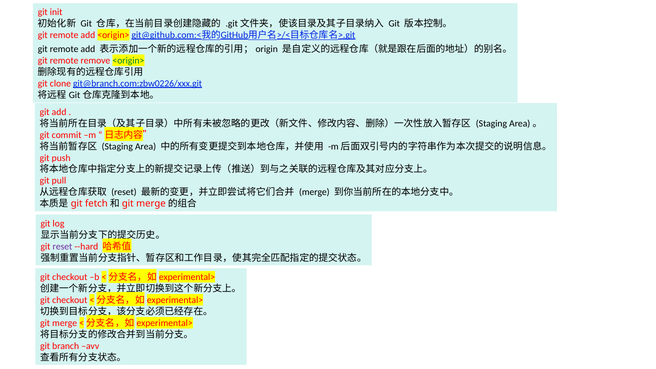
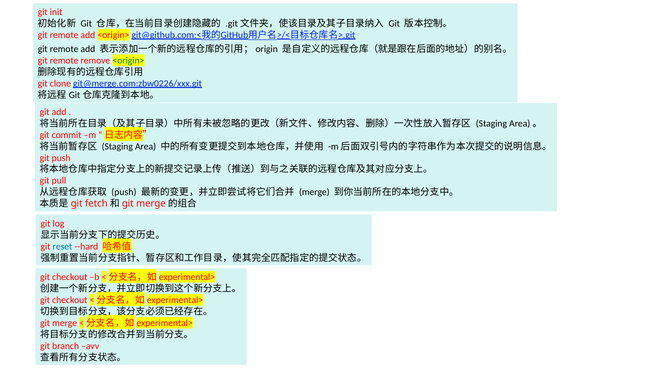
git@branch.com:zbw0226/xxx.git: git@branch.com:zbw0226/xxx.git -> git@merge.com:zbw0226/xxx.git
reset at (124, 192): reset -> push
reset at (62, 246) colour: purple -> blue
